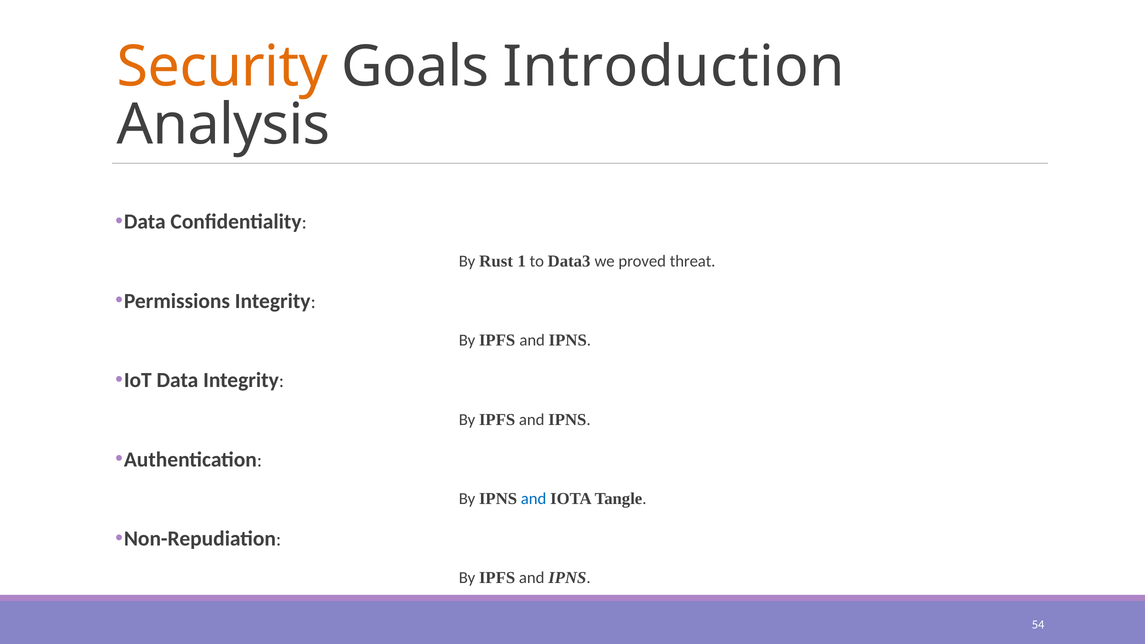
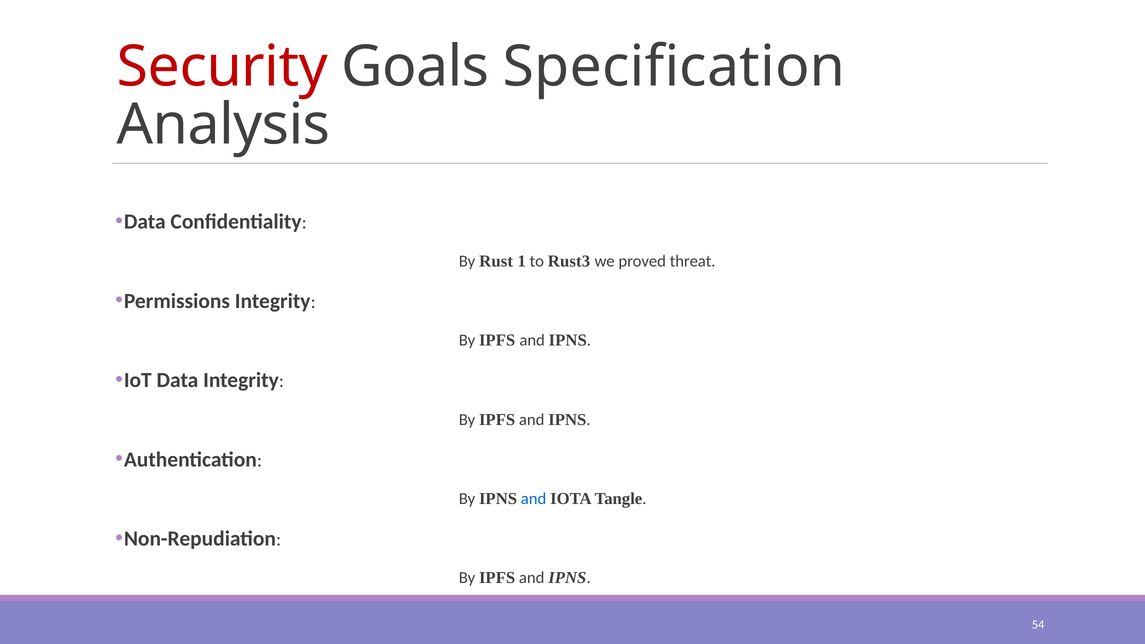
Security colour: orange -> red
Introduction: Introduction -> Specification
Data3: Data3 -> Rust3
